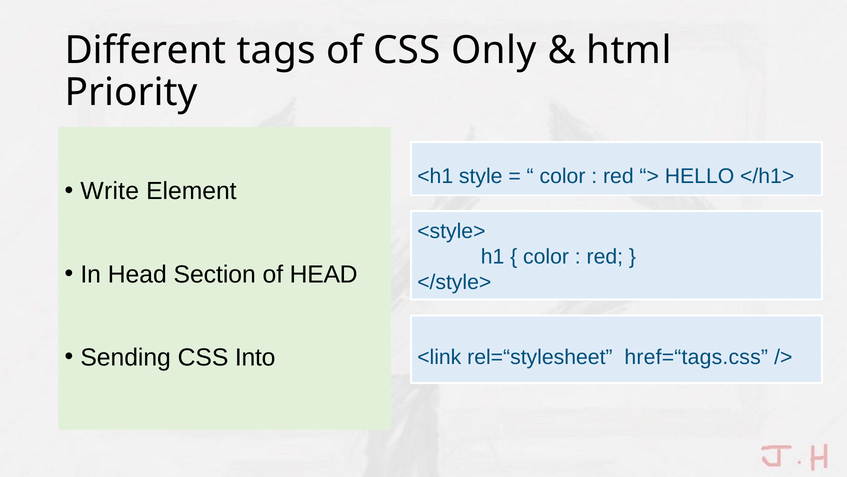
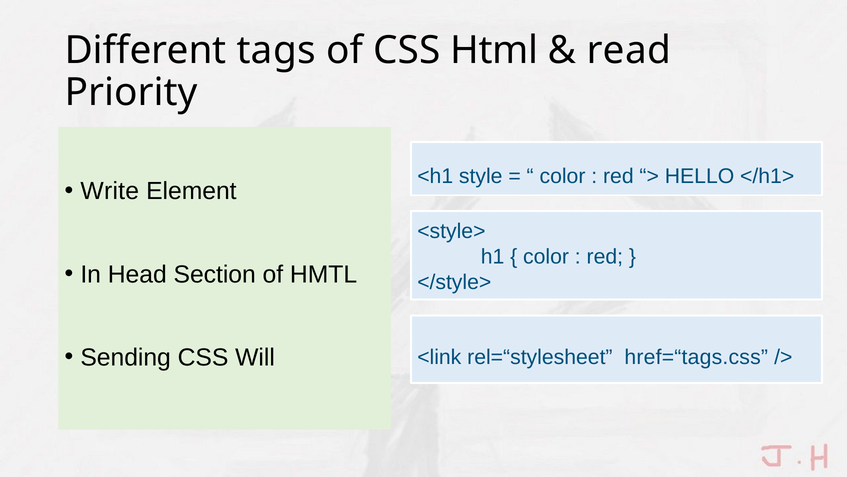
Only: Only -> Html
html: html -> read
of HEAD: HEAD -> HMTL
Into: Into -> Will
